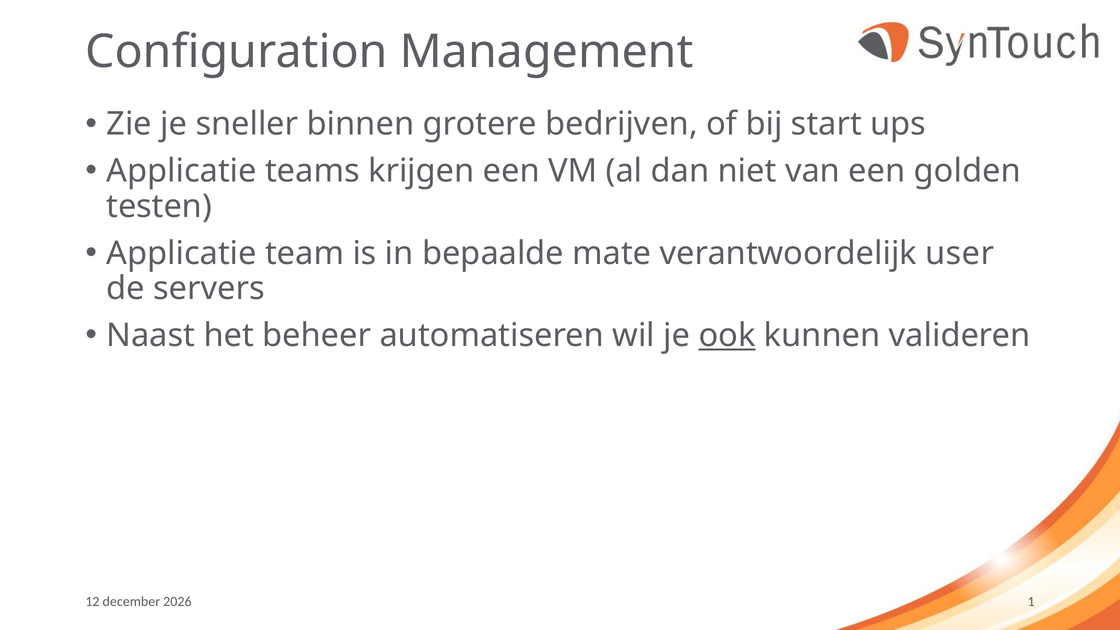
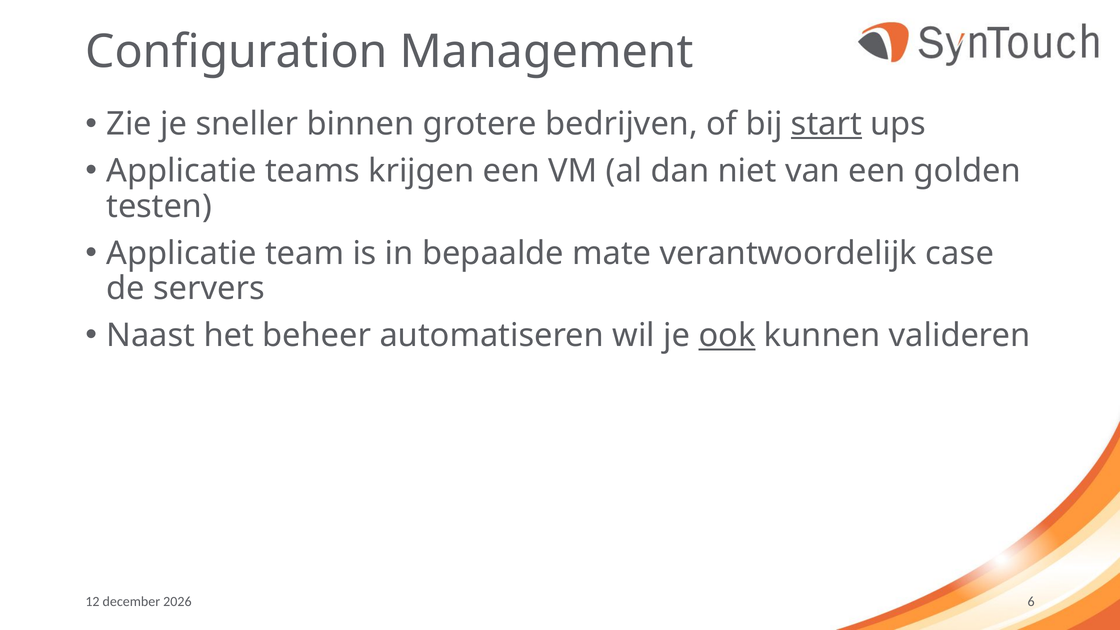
start underline: none -> present
user: user -> case
1: 1 -> 6
